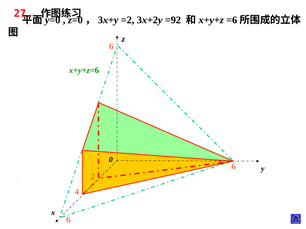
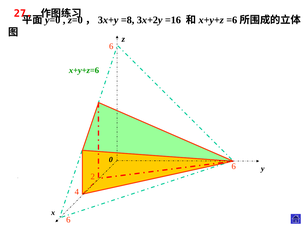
=2: =2 -> =8
=92: =92 -> =16
